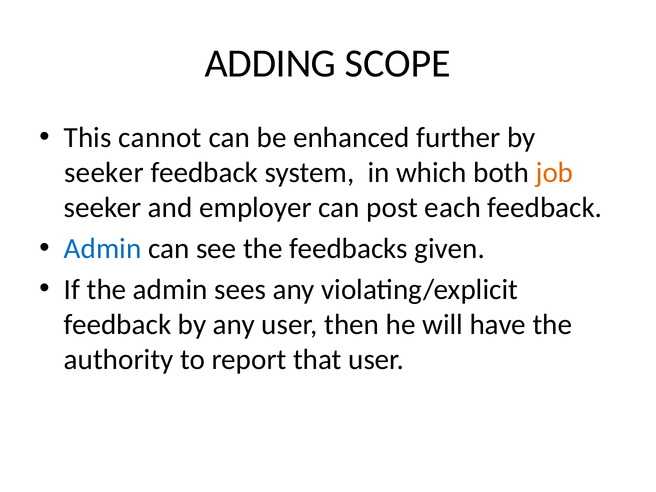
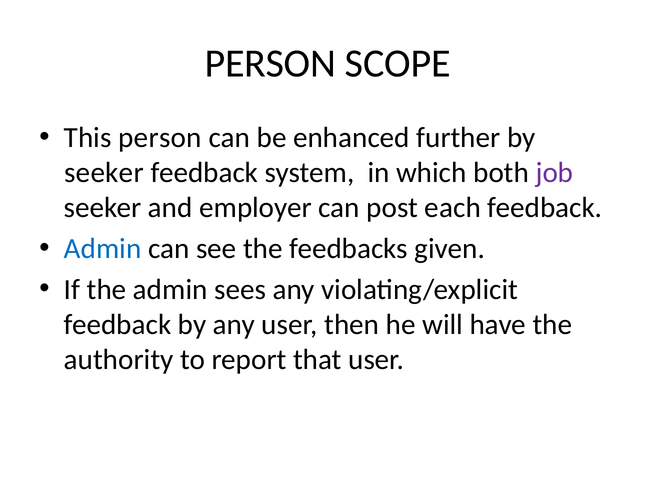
ADDING at (270, 64): ADDING -> PERSON
This cannot: cannot -> person
job colour: orange -> purple
